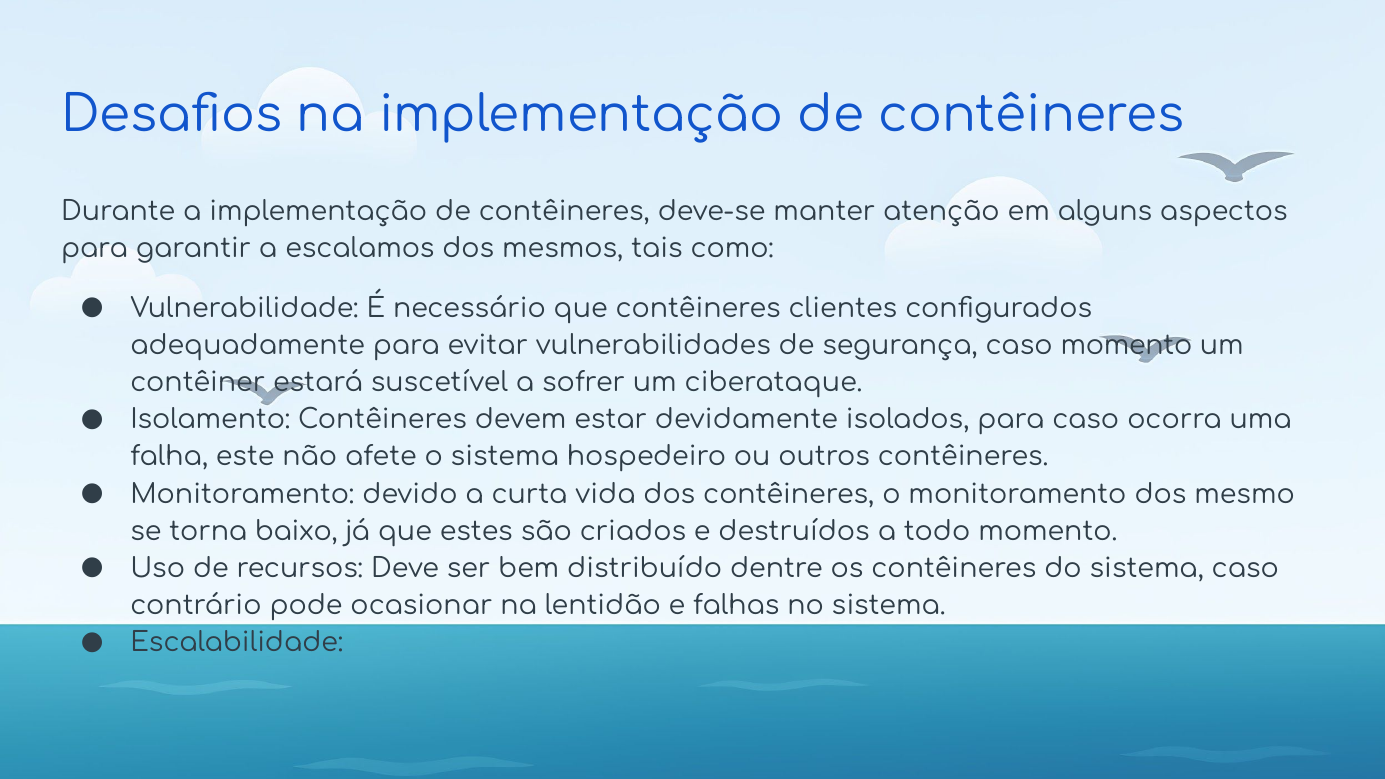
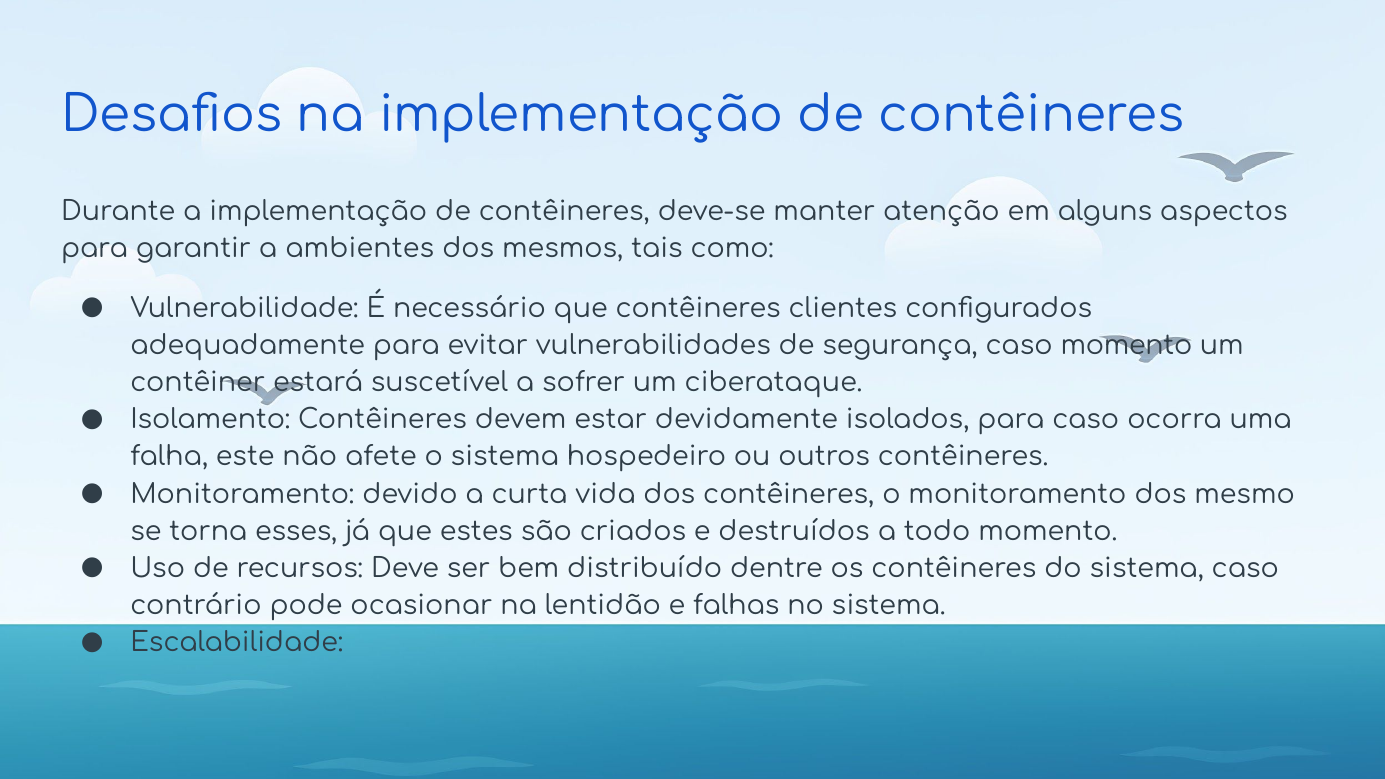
escalamos: escalamos -> ambientes
baixo: baixo -> esses
